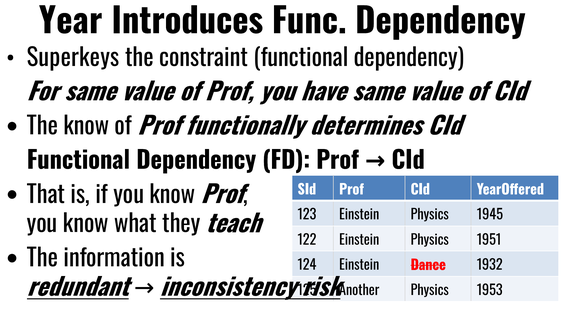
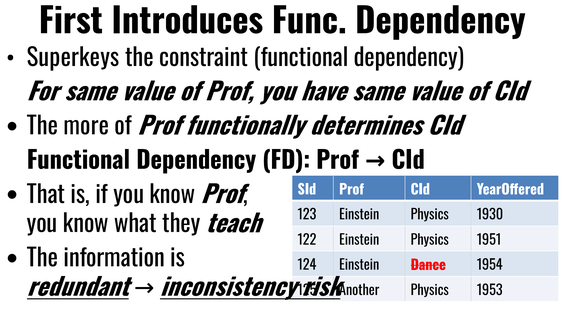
Year: Year -> First
The know: know -> more
1945: 1945 -> 1930
1932: 1932 -> 1954
